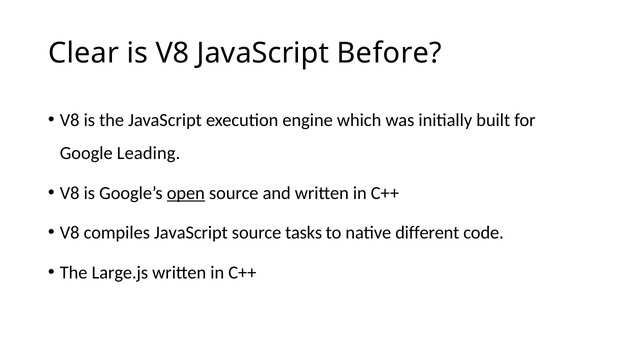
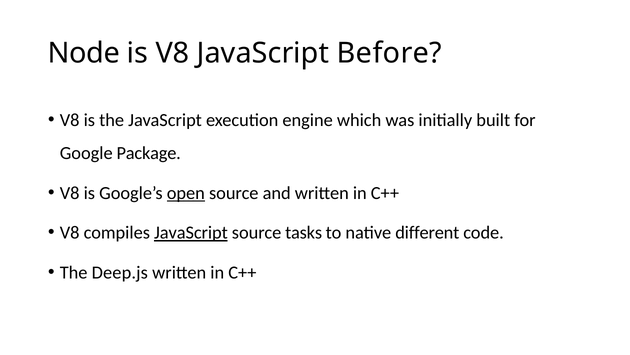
Clear: Clear -> Node
Leading: Leading -> Package
JavaScript at (191, 232) underline: none -> present
Large.js: Large.js -> Deep.js
